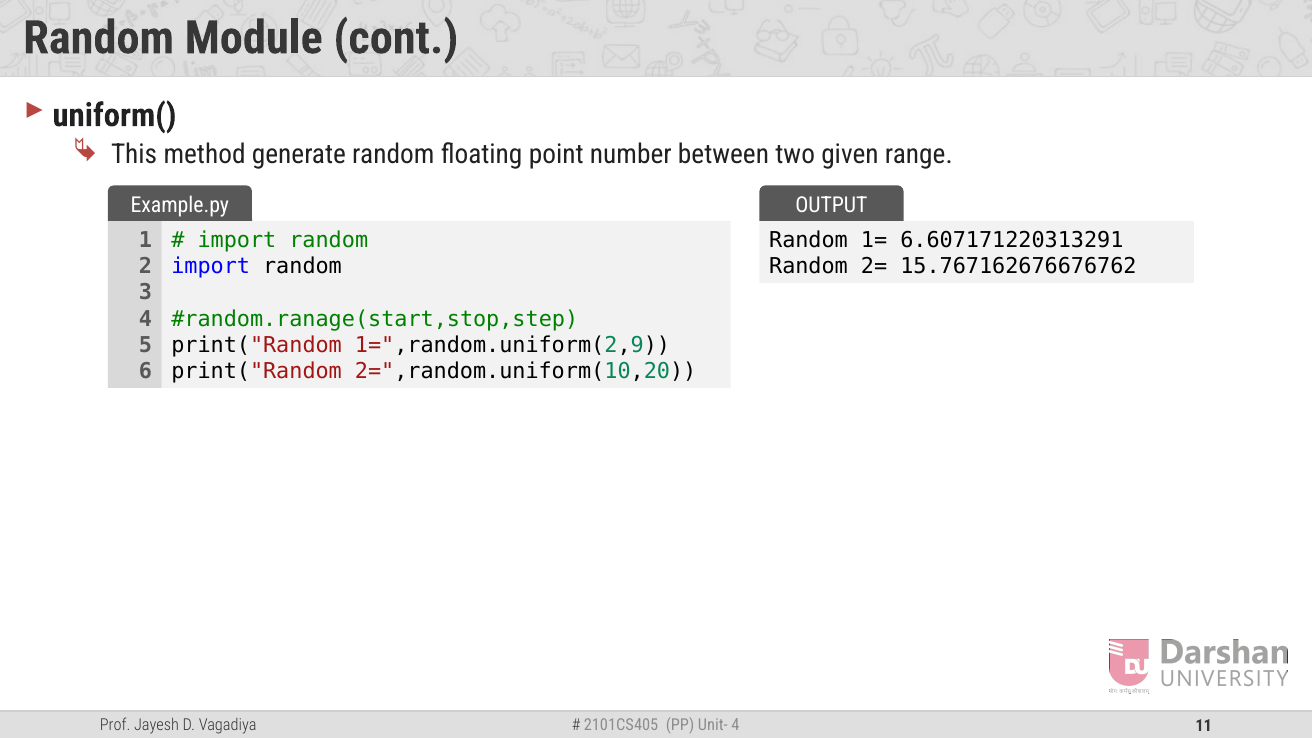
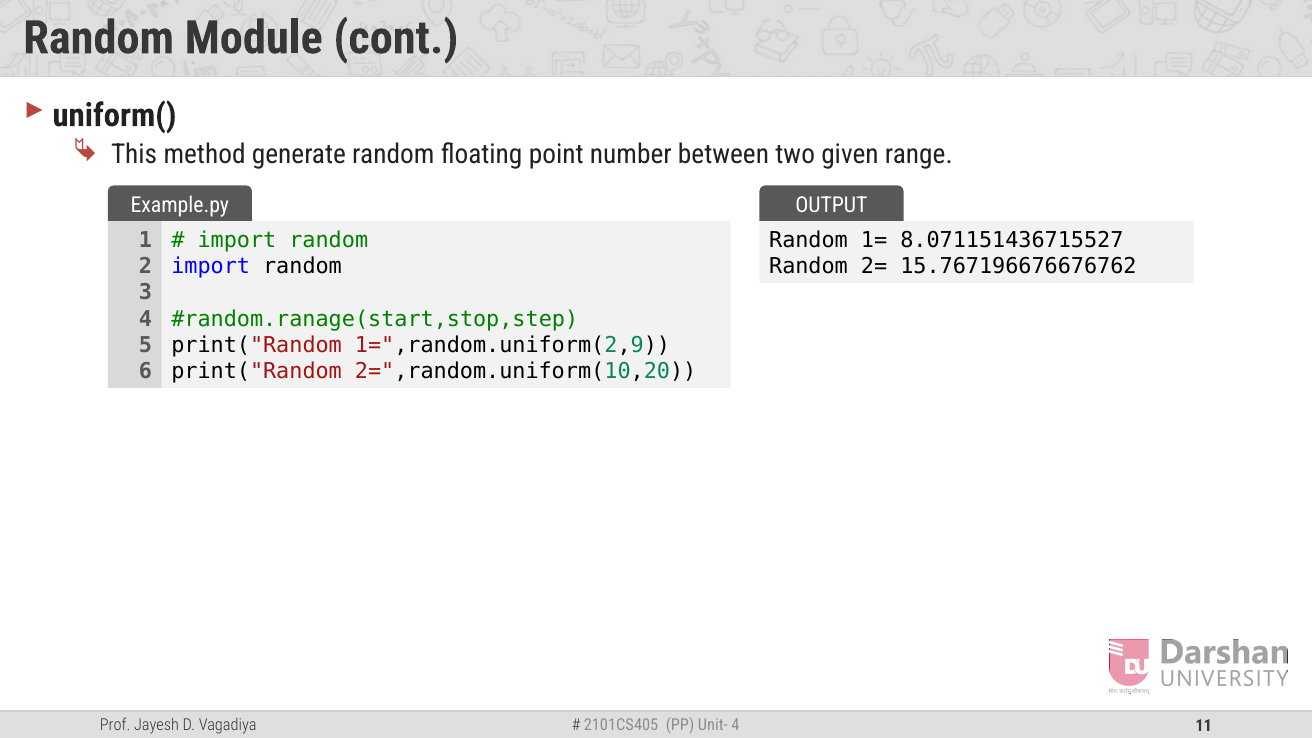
6.607171220313291: 6.607171220313291 -> 8.071151436715527
15.767162676676762: 15.767162676676762 -> 15.767196676676762
